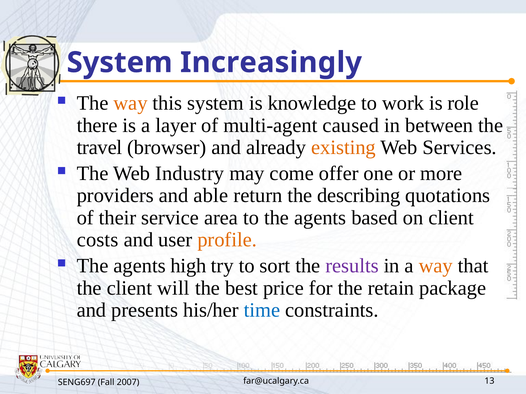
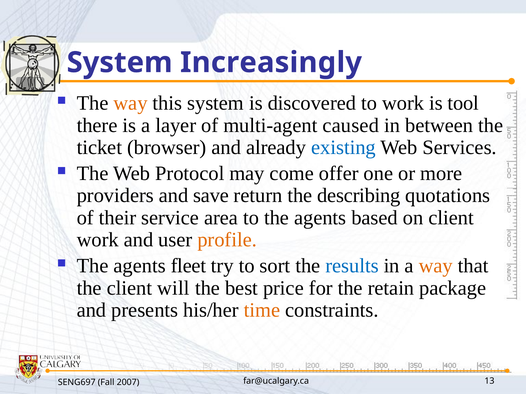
knowledge: knowledge -> discovered
role: role -> tool
travel: travel -> ticket
existing colour: orange -> blue
Industry: Industry -> Protocol
able: able -> save
costs at (98, 240): costs -> work
high: high -> fleet
results colour: purple -> blue
time colour: blue -> orange
